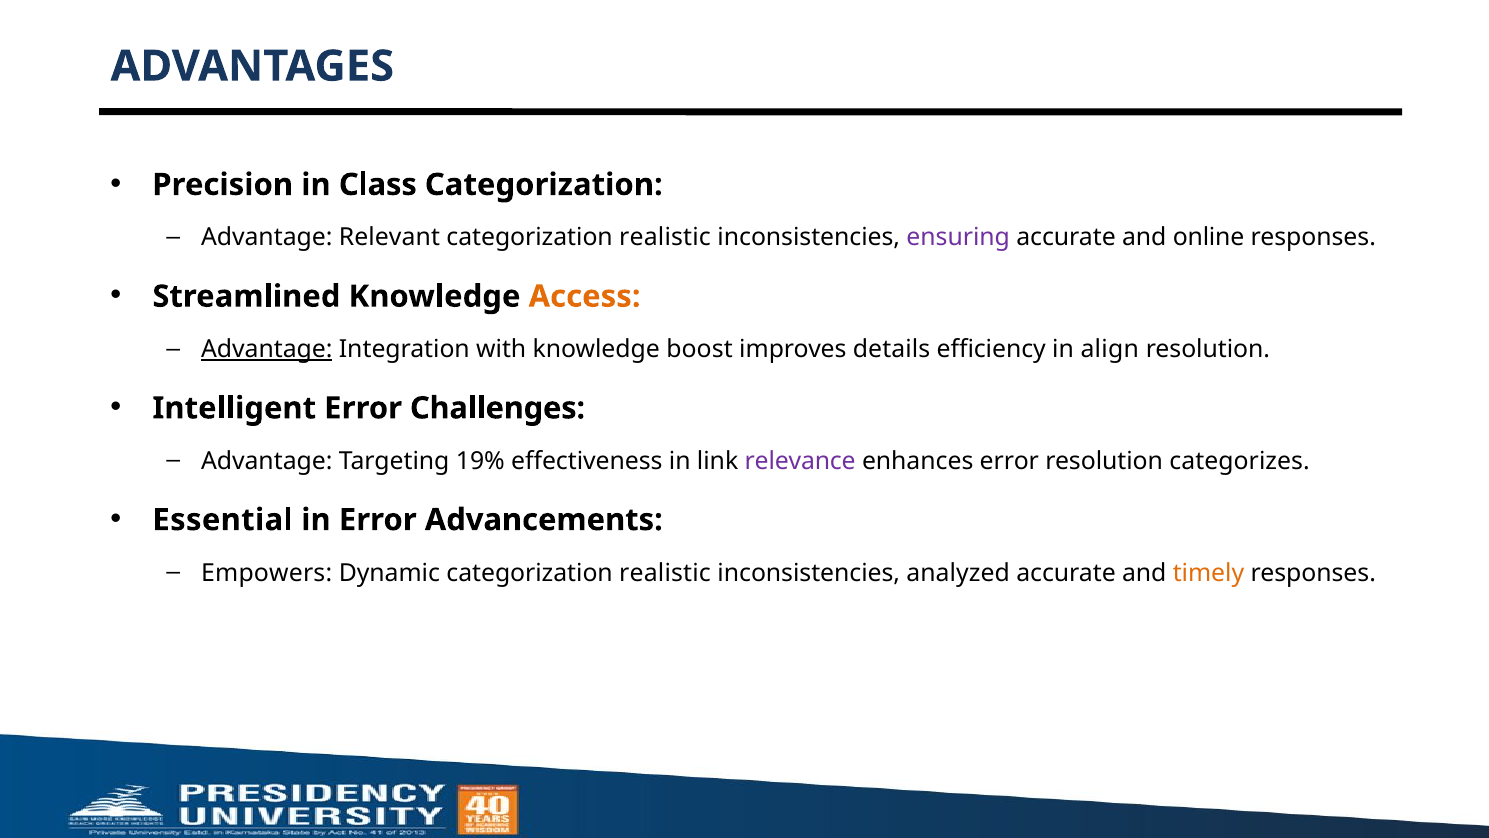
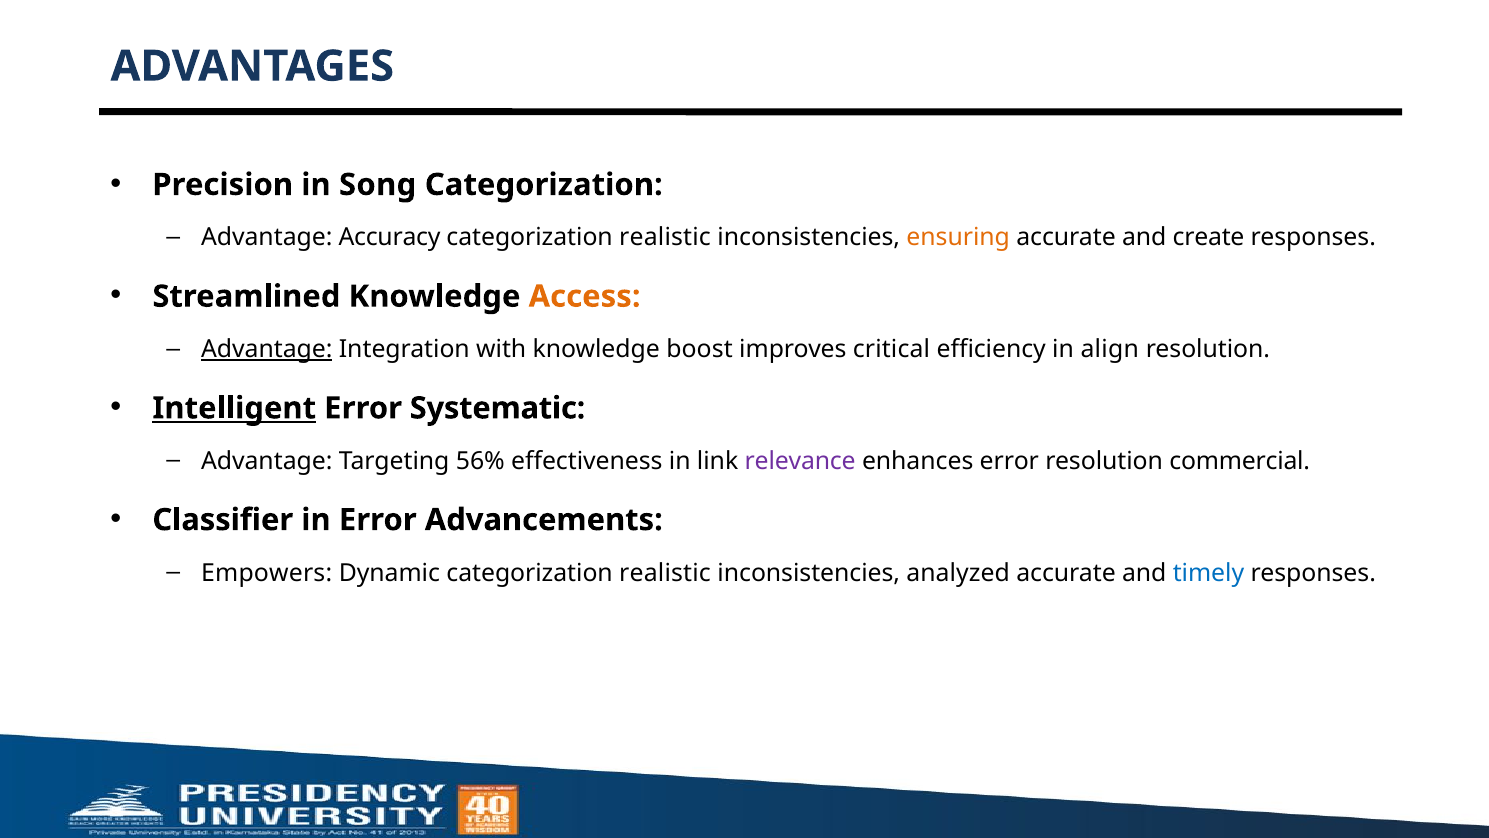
Class: Class -> Song
Relevant: Relevant -> Accuracy
ensuring colour: purple -> orange
online: online -> create
details: details -> critical
Intelligent underline: none -> present
Challenges: Challenges -> Systematic
19%: 19% -> 56%
categorizes: categorizes -> commercial
Essential: Essential -> Classifier
timely colour: orange -> blue
